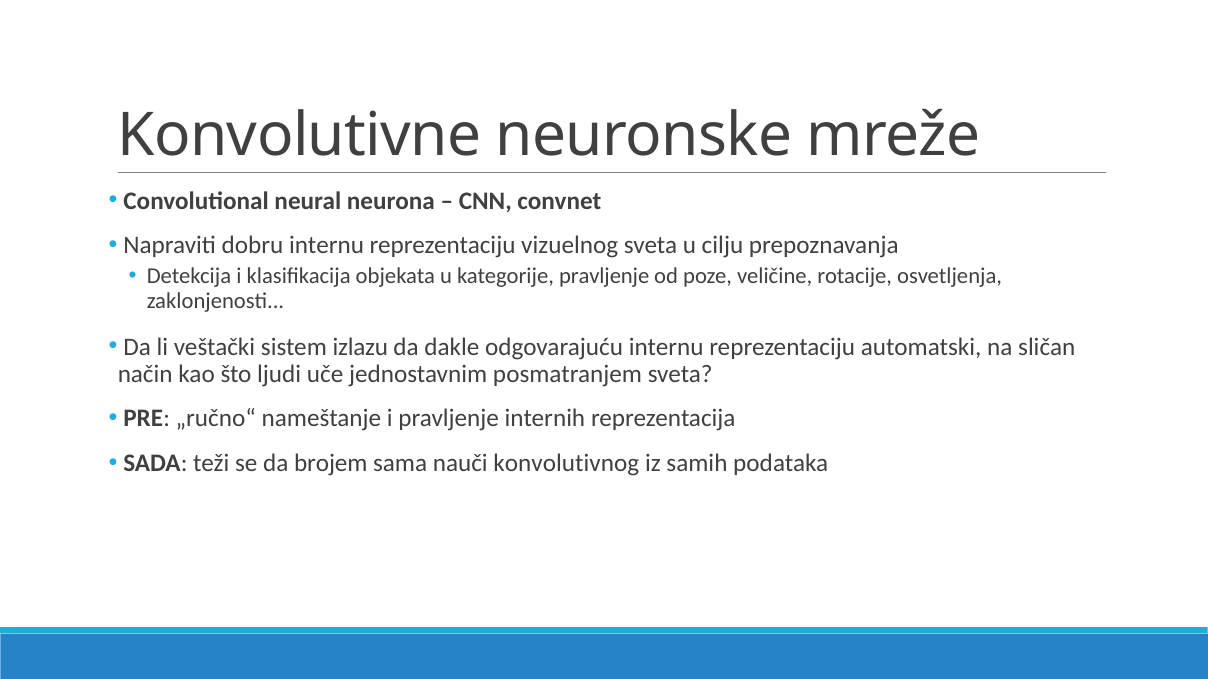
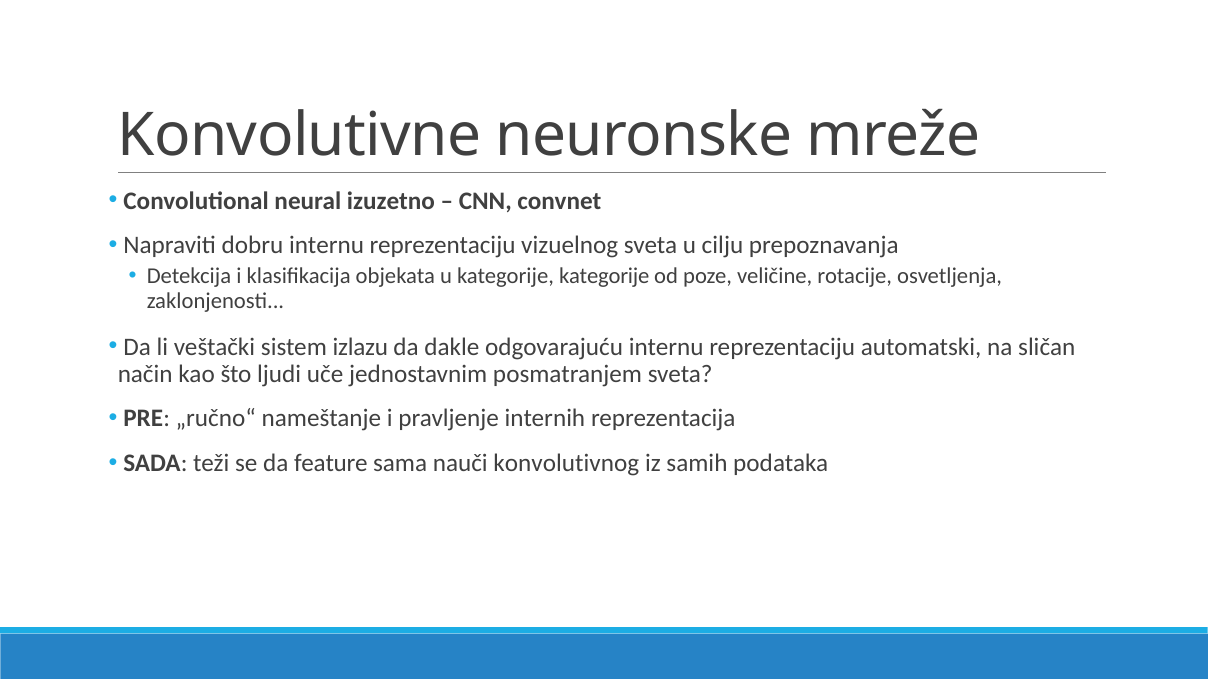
neurona: neurona -> izuzetno
kategorije pravljenje: pravljenje -> kategorije
brojem: brojem -> feature
